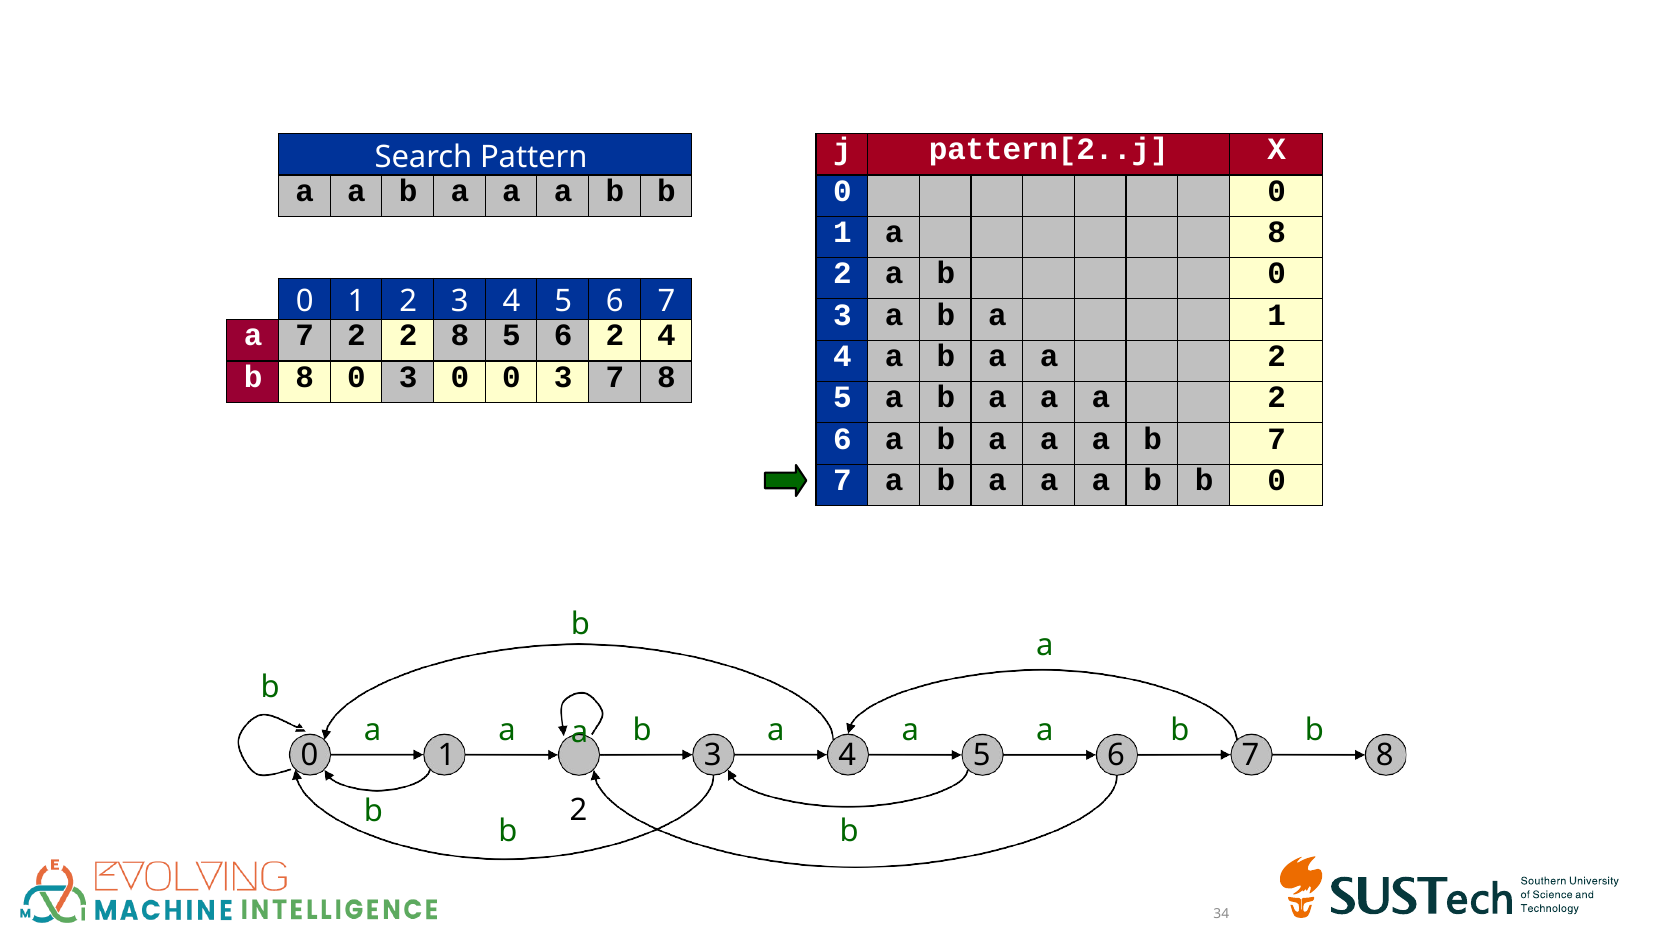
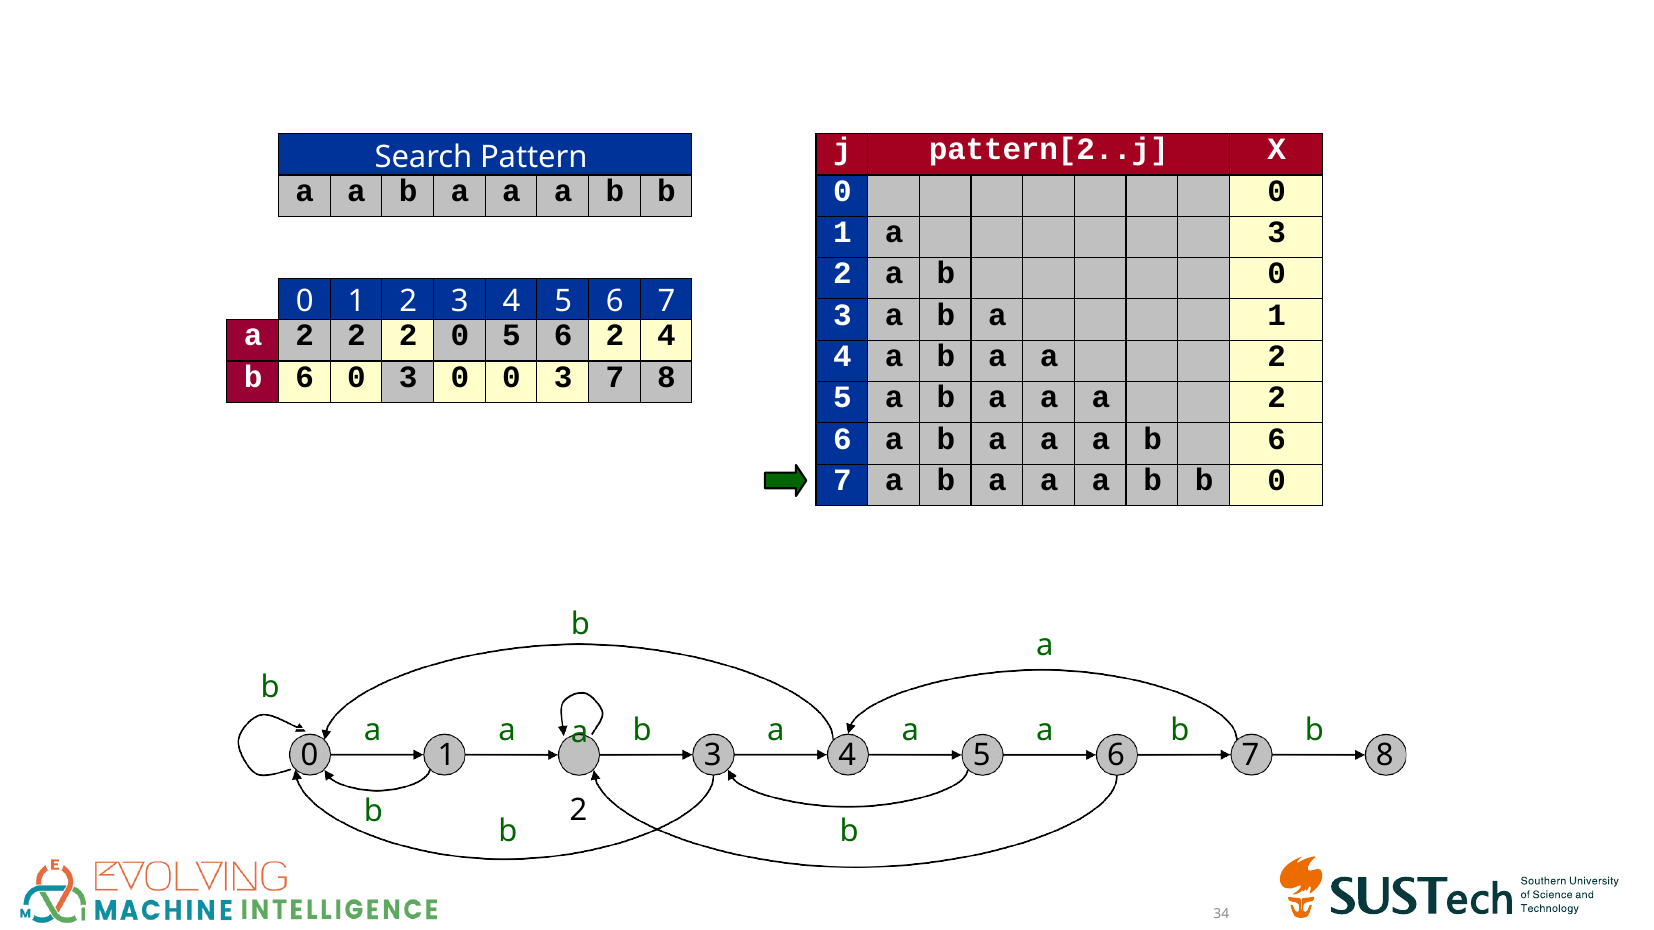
a 8: 8 -> 3
7 at (305, 336): 7 -> 2
2 2 8: 8 -> 0
8 at (305, 377): 8 -> 6
a b 7: 7 -> 6
